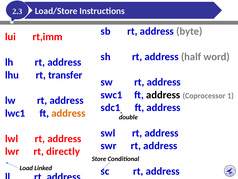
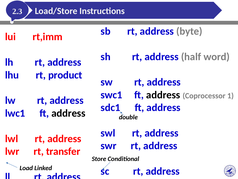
transfer: transfer -> product
address at (68, 113) colour: orange -> black
directly: directly -> transfer
